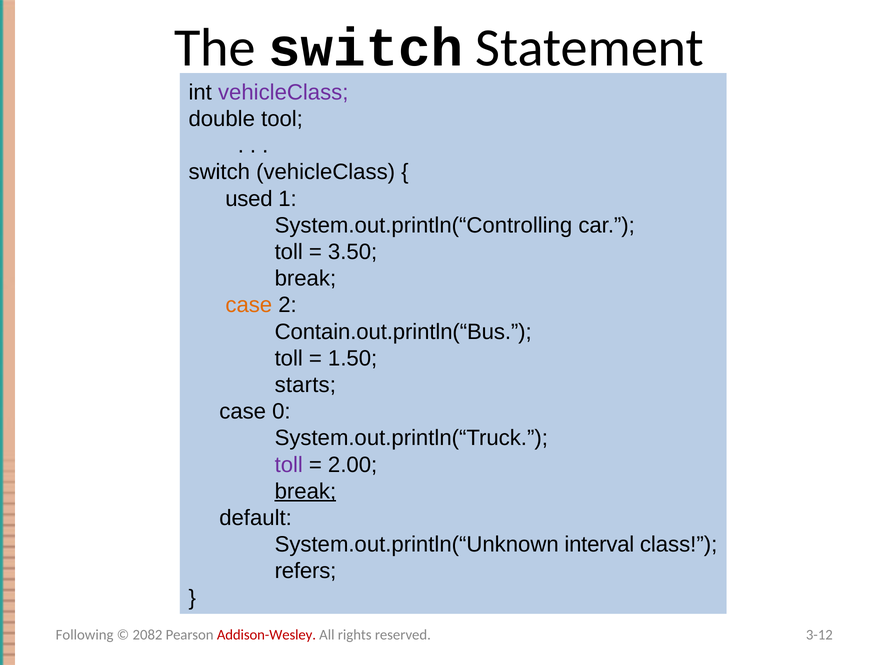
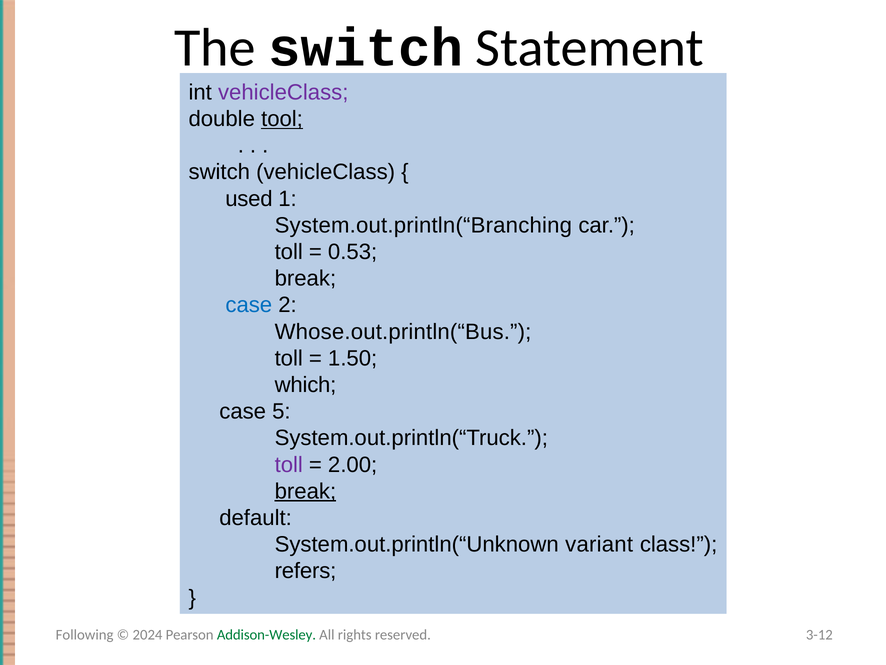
tool underline: none -> present
System.out.println(“Controlling: System.out.println(“Controlling -> System.out.println(“Branching
3.50: 3.50 -> 0.53
case at (249, 305) colour: orange -> blue
Contain.out.println(“Bus: Contain.out.println(“Bus -> Whose.out.println(“Bus
starts: starts -> which
0: 0 -> 5
interval: interval -> variant
2082: 2082 -> 2024
Addison-Wesley colour: red -> green
